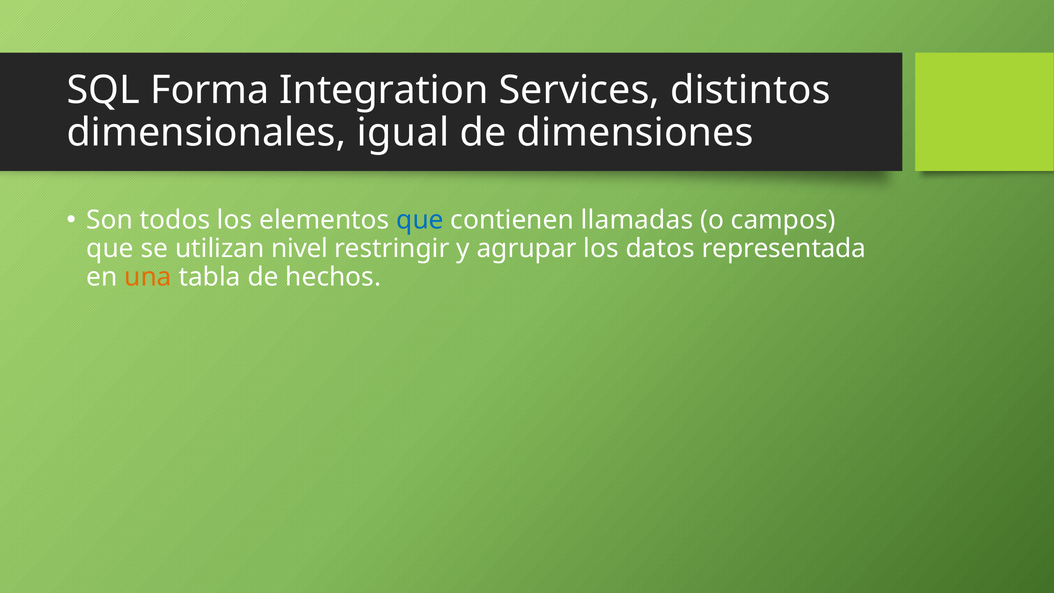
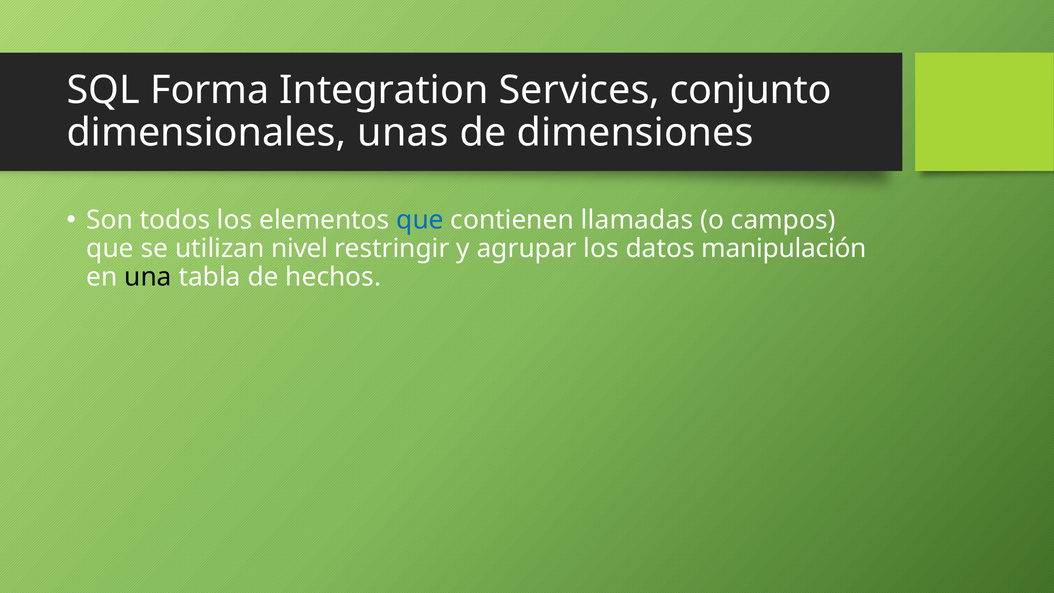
distintos: distintos -> conjunto
igual: igual -> unas
representada: representada -> manipulación
una colour: orange -> black
